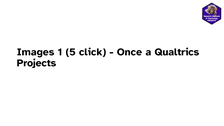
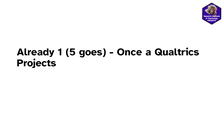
Images: Images -> Already
click: click -> goes
